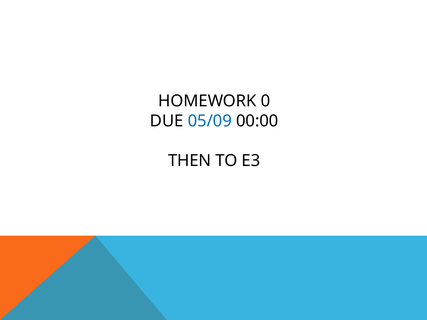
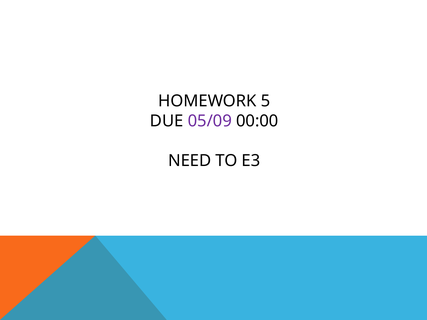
0: 0 -> 5
05/09 colour: blue -> purple
THEN: THEN -> NEED
